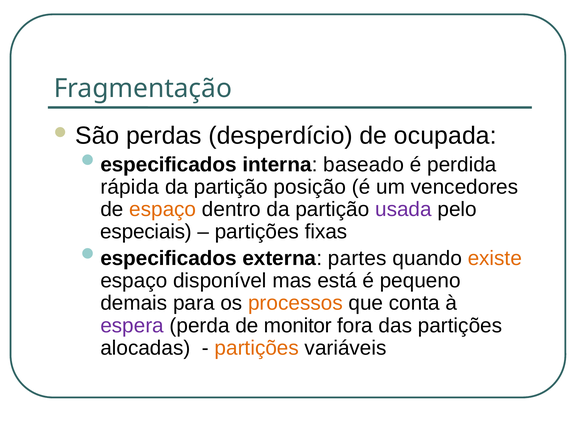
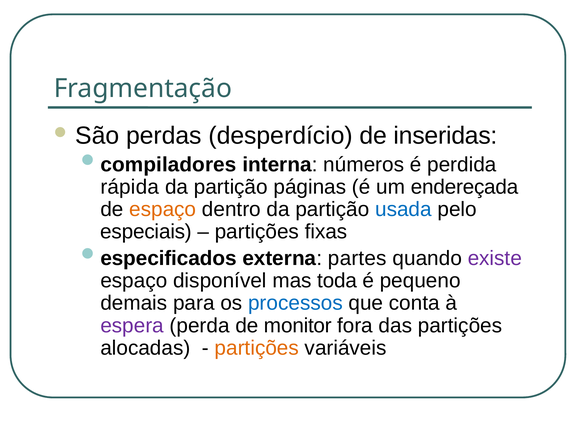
ocupada: ocupada -> inseridas
especificados at (169, 165): especificados -> compiladores
baseado: baseado -> números
posição: posição -> páginas
vencedores: vencedores -> endereçada
usada colour: purple -> blue
existe colour: orange -> purple
está: está -> toda
processos colour: orange -> blue
